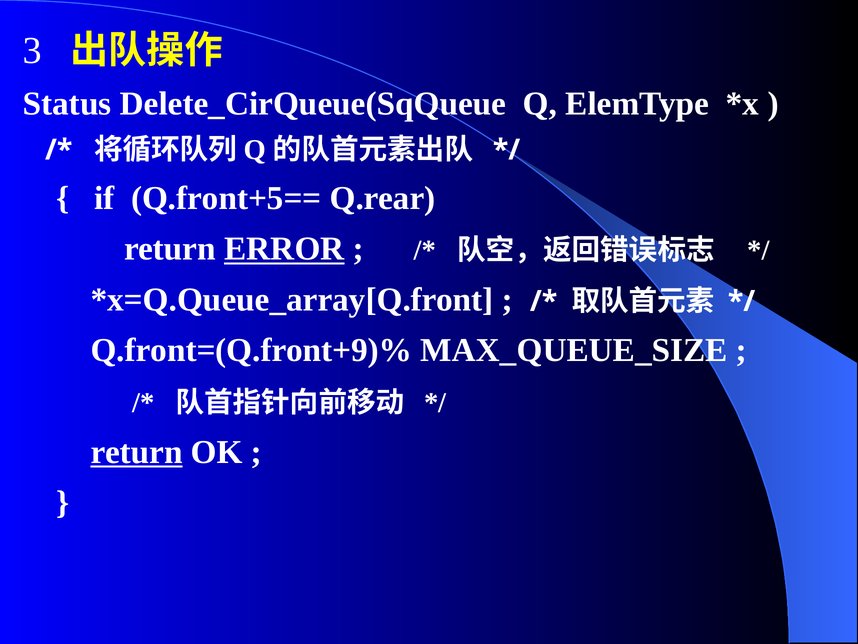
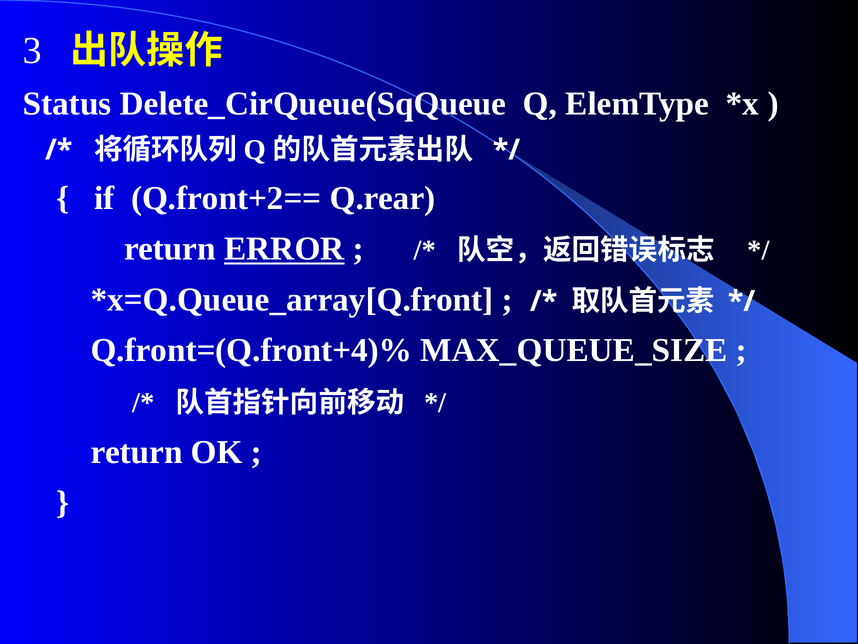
Q.front+5==: Q.front+5== -> Q.front+2==
Q.front=(Q.front+9)%: Q.front=(Q.front+9)% -> Q.front=(Q.front+4)%
return at (137, 452) underline: present -> none
